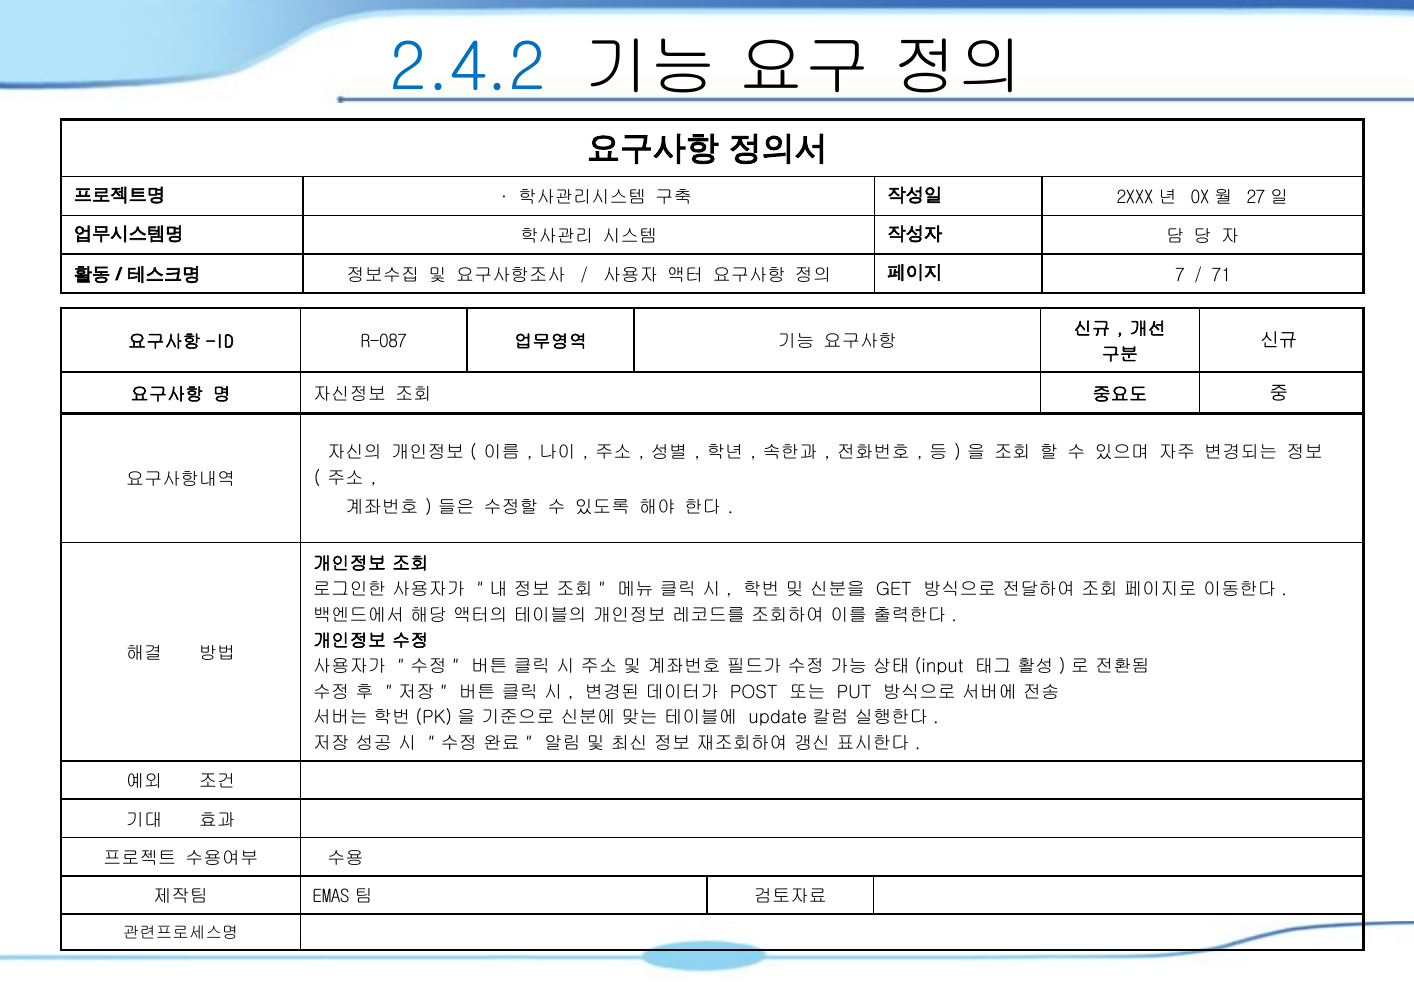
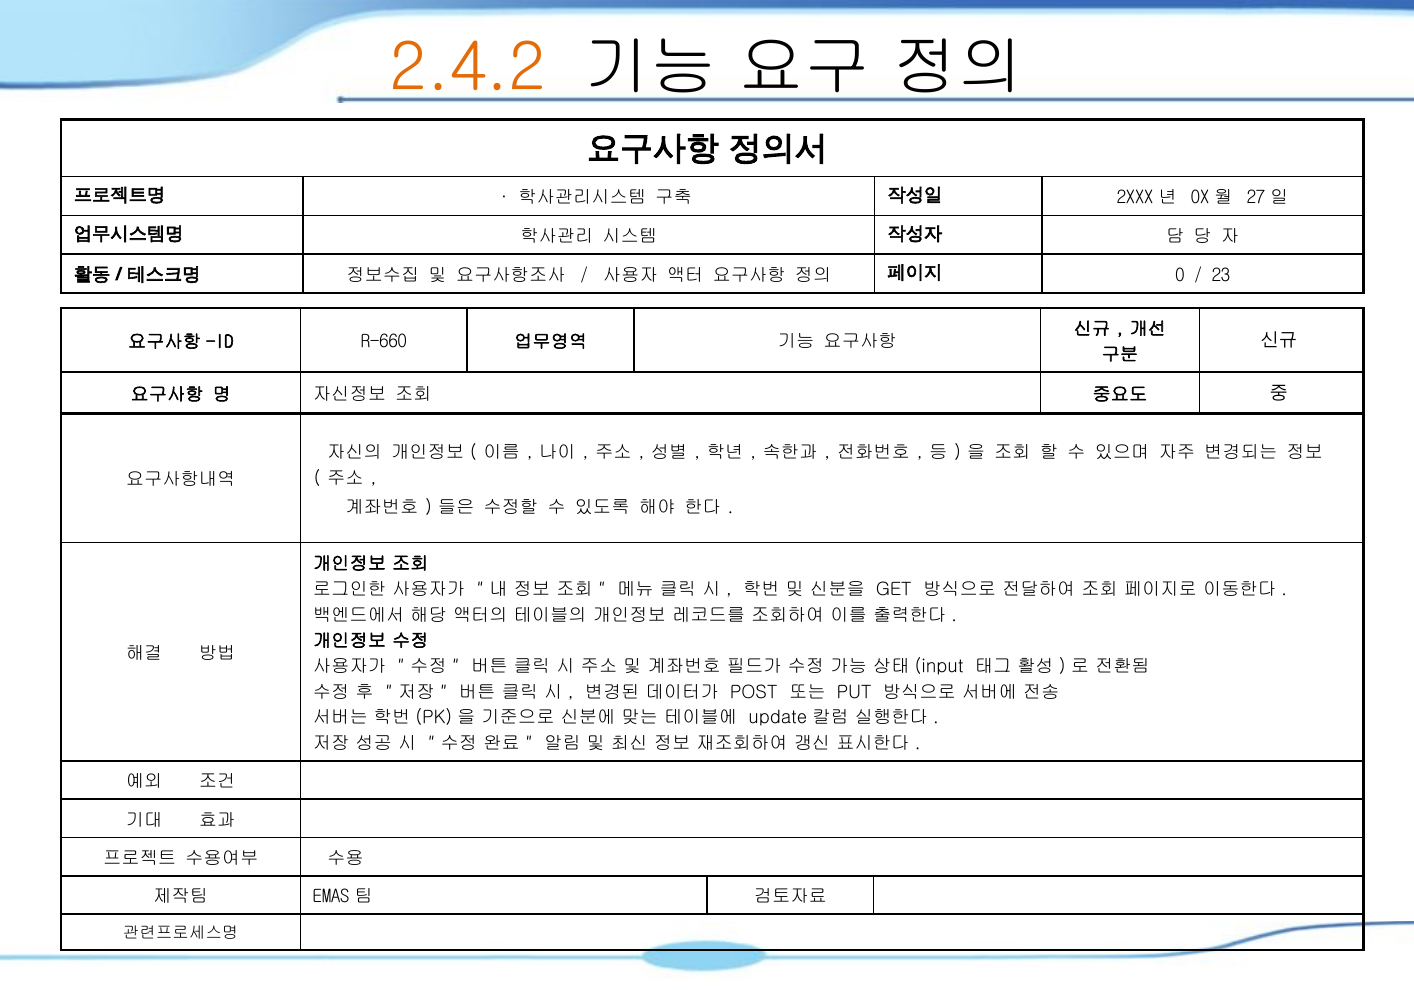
2.4.2 colour: blue -> orange
7: 7 -> 0
71: 71 -> 23
R-087: R-087 -> R-660
